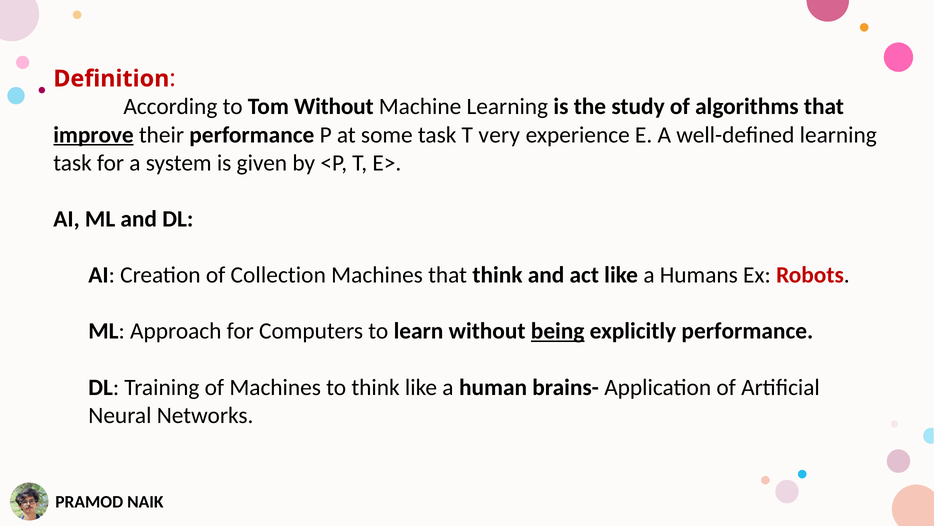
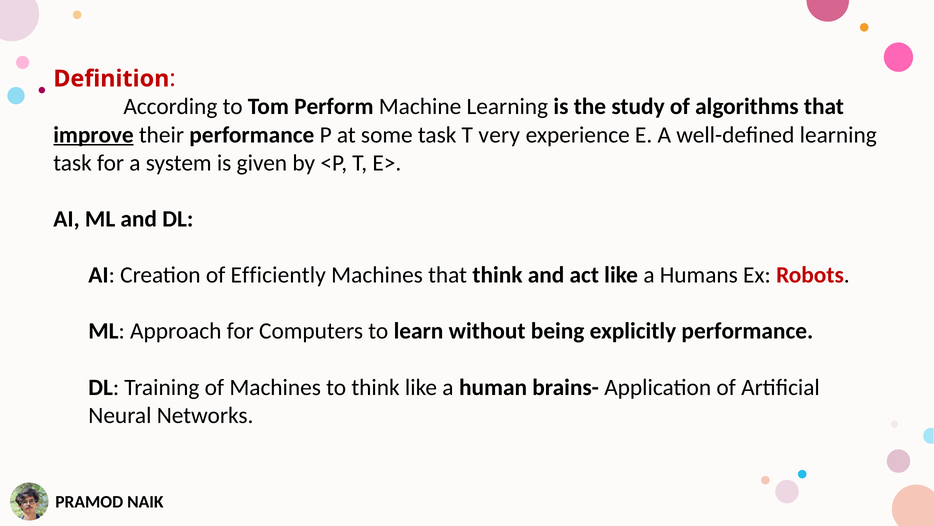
Tom Without: Without -> Perform
Collection: Collection -> Efficiently
being underline: present -> none
